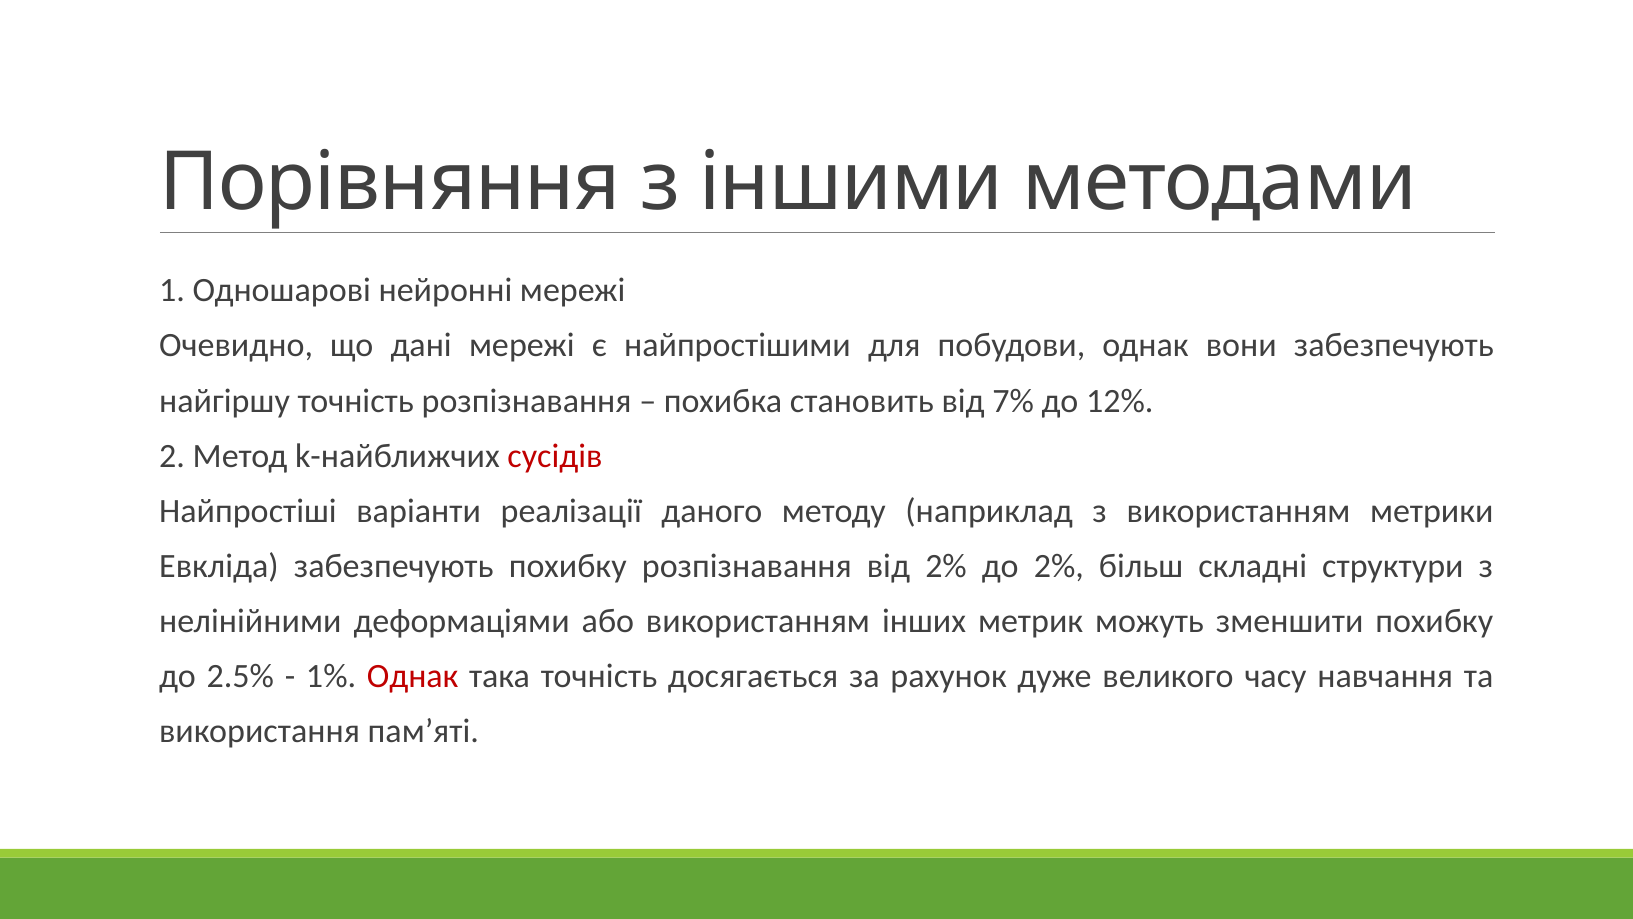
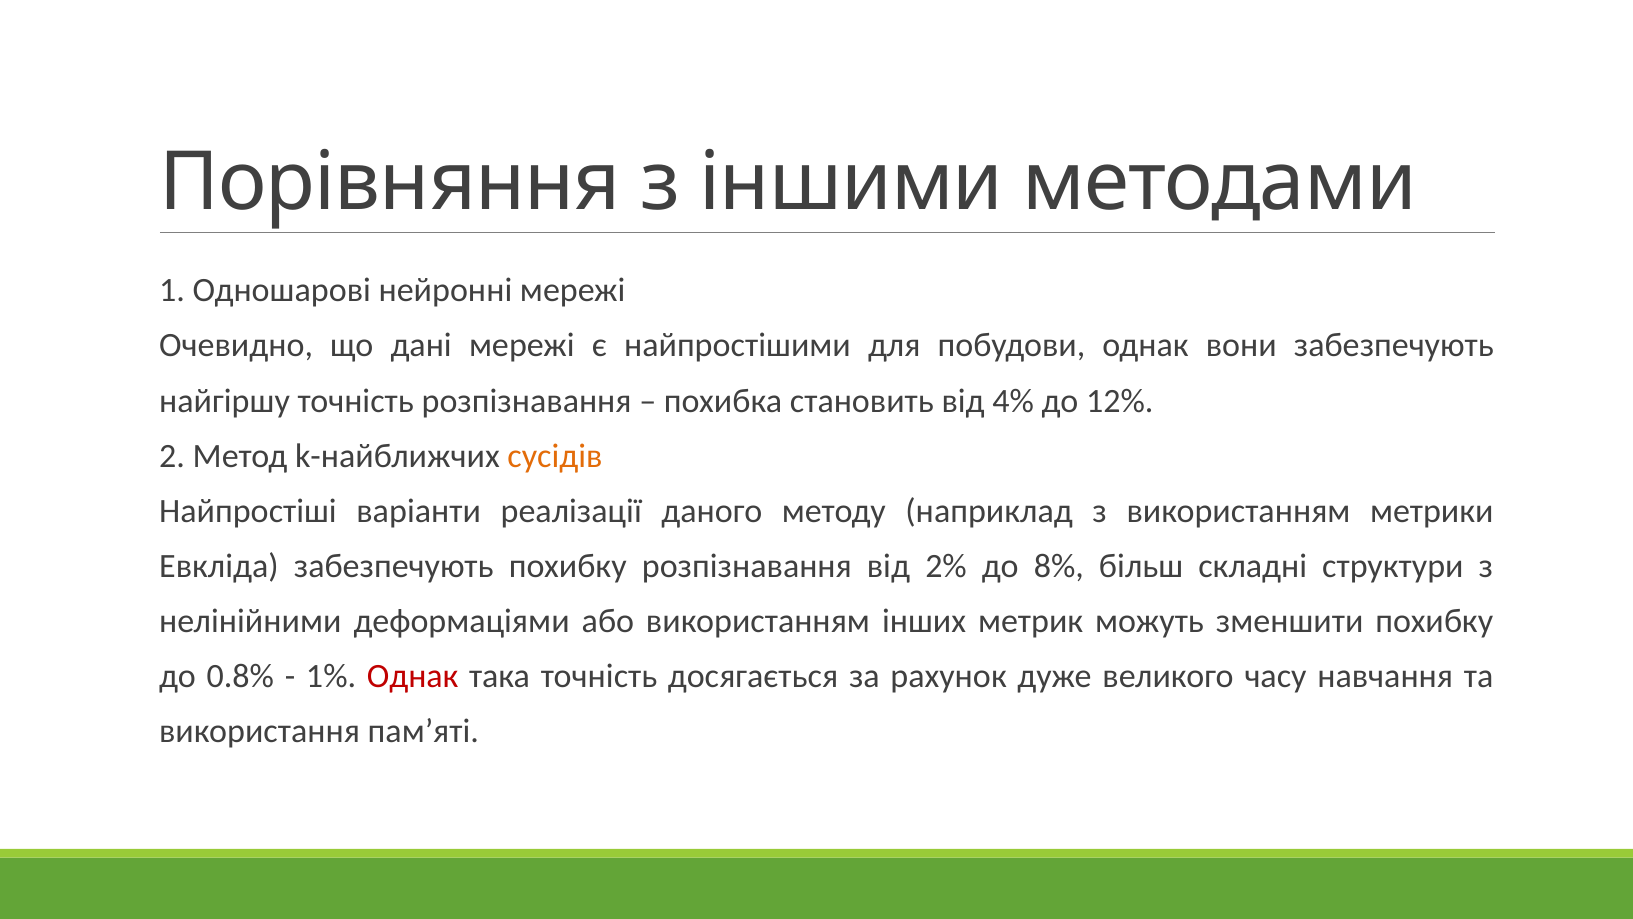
7%: 7% -> 4%
сусідів colour: red -> orange
до 2%: 2% -> 8%
2.5%: 2.5% -> 0.8%
